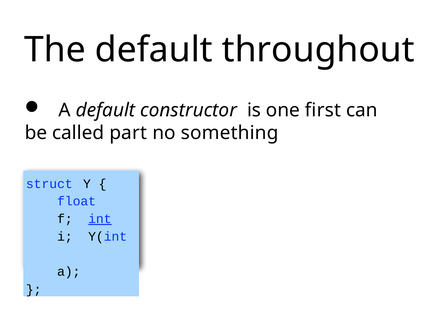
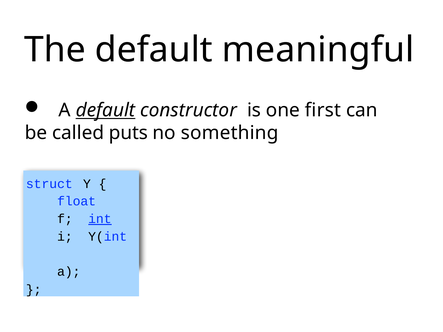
throughout: throughout -> meaningful
default at (105, 110) underline: none -> present
part: part -> puts
